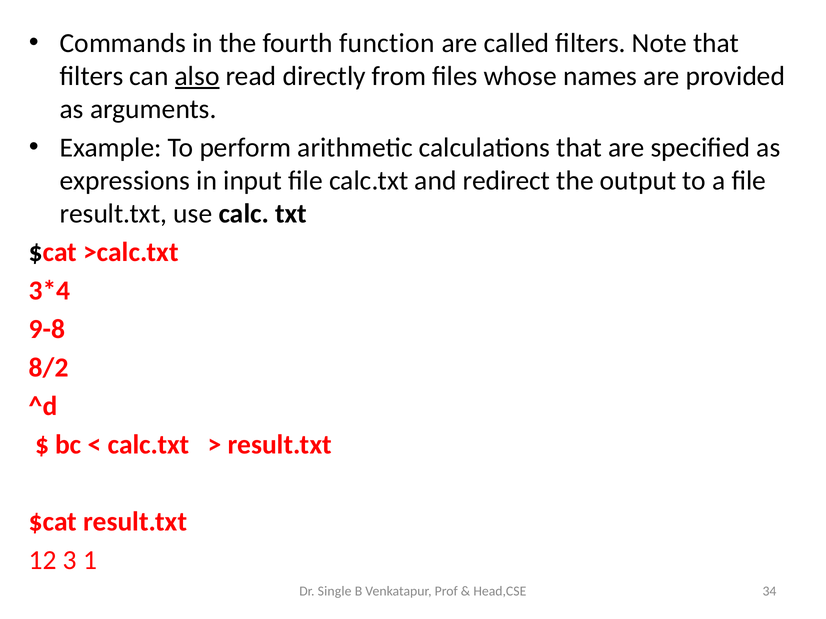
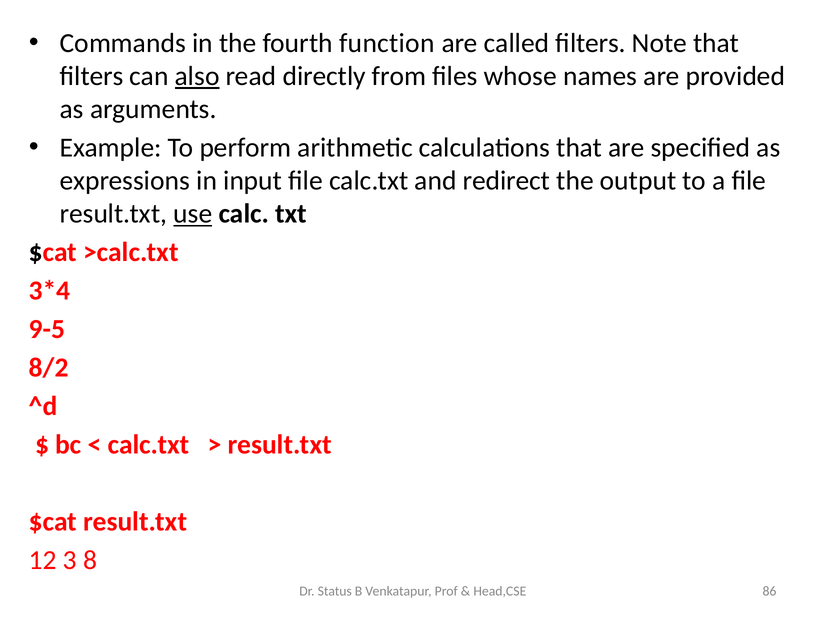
use underline: none -> present
9-8: 9-8 -> 9-5
1: 1 -> 8
Single: Single -> Status
34: 34 -> 86
